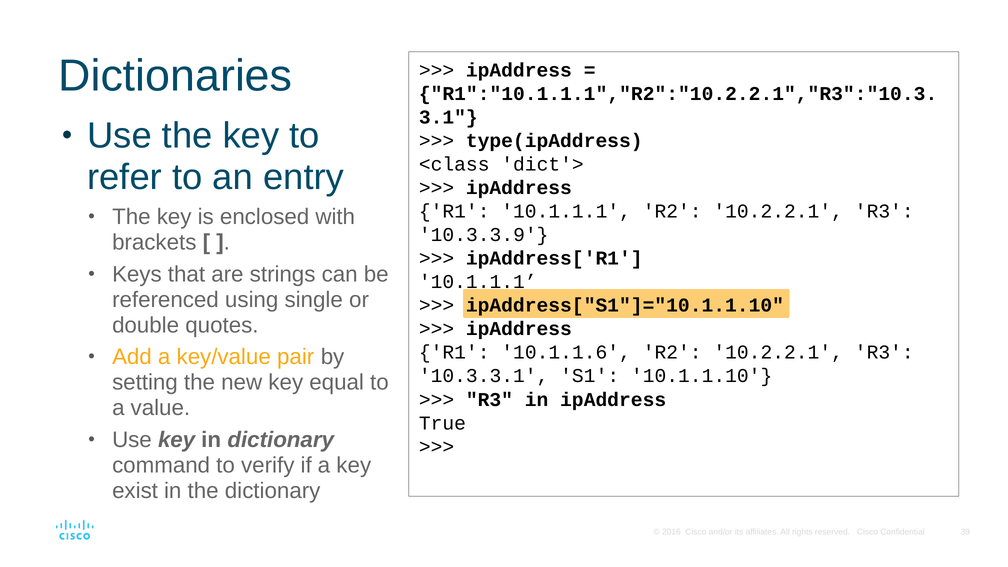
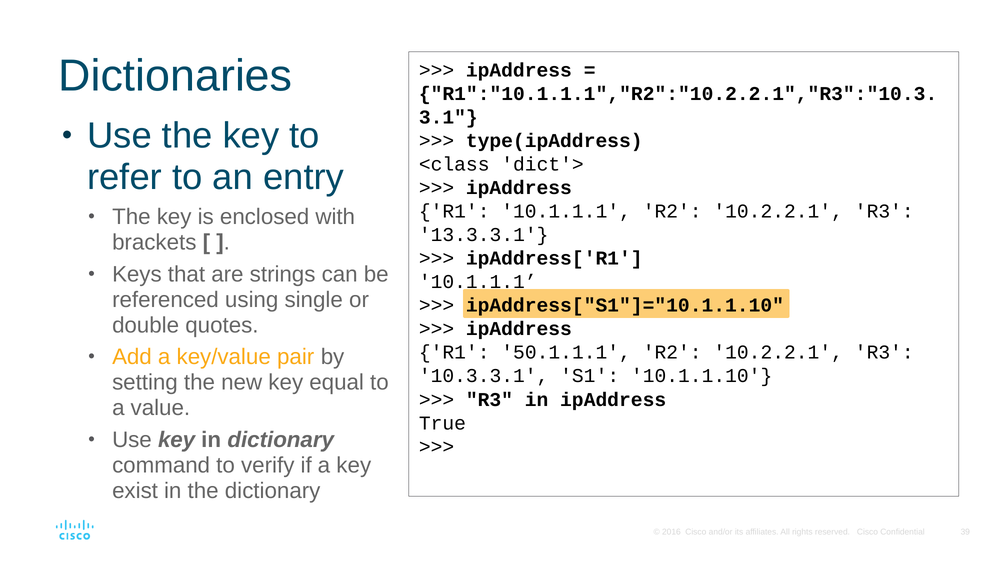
10.3.3.9: 10.3.3.9 -> 13.3.3.1
10.1.1.6: 10.1.1.6 -> 50.1.1.1
